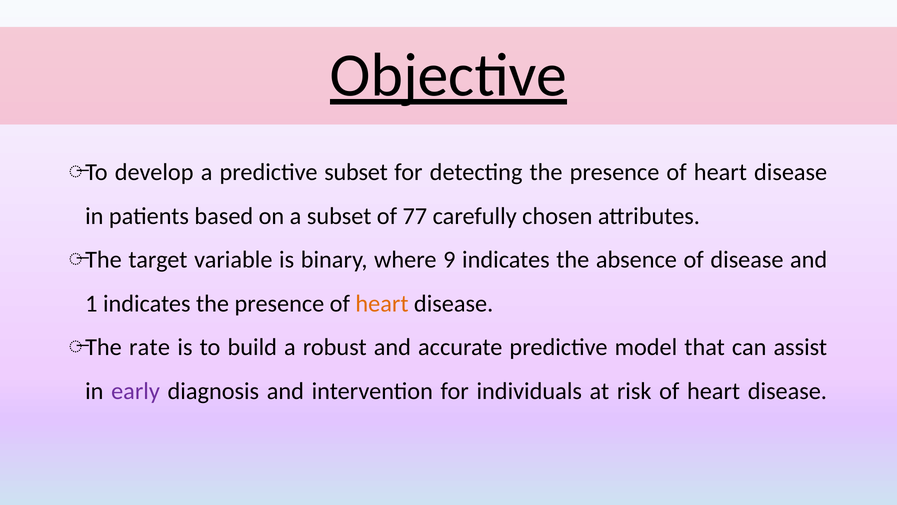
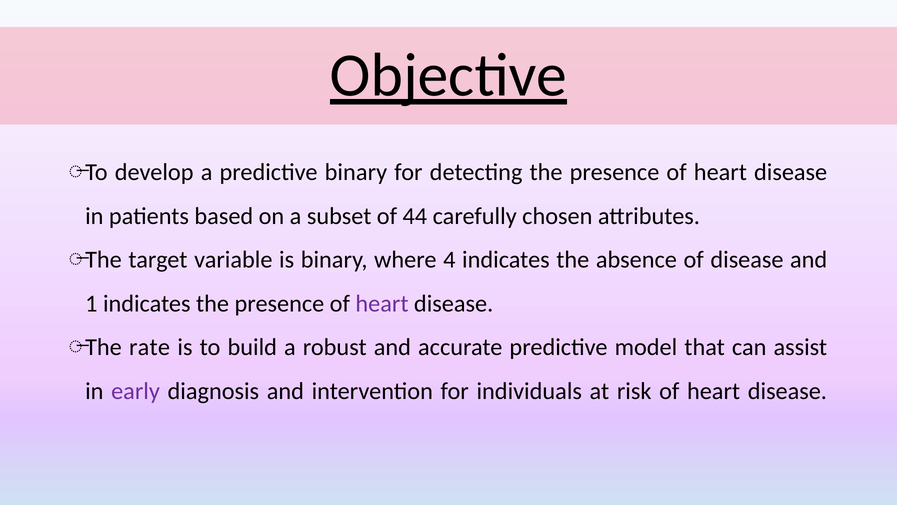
predictive subset: subset -> binary
77: 77 -> 44
9: 9 -> 4
heart at (382, 303) colour: orange -> purple
